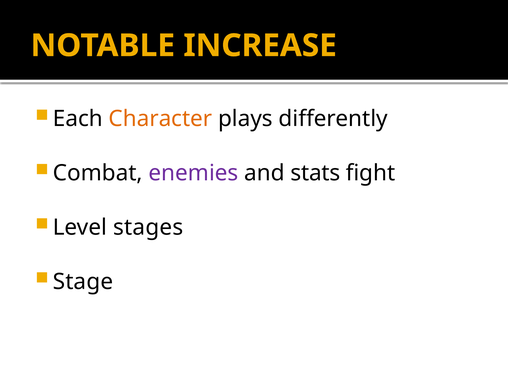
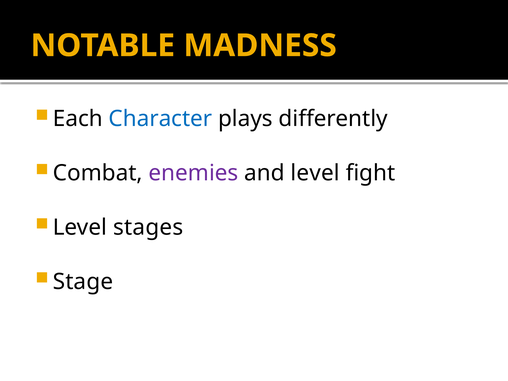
INCREASE: INCREASE -> MADNESS
Character colour: orange -> blue
and stats: stats -> level
